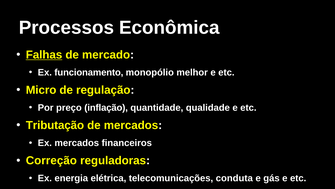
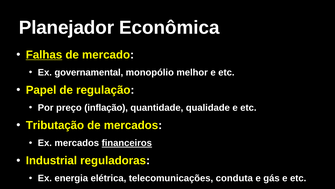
Processos: Processos -> Planejador
funcionamento: funcionamento -> governamental
Micro: Micro -> Papel
financeiros underline: none -> present
Correção: Correção -> Industrial
